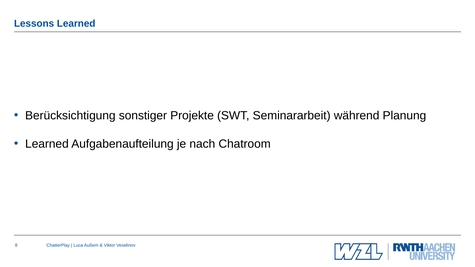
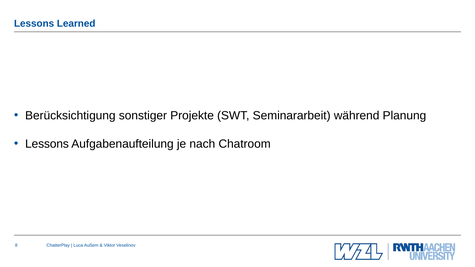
Learned at (47, 144): Learned -> Lessons
